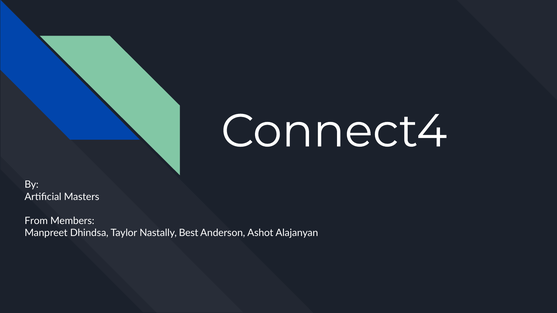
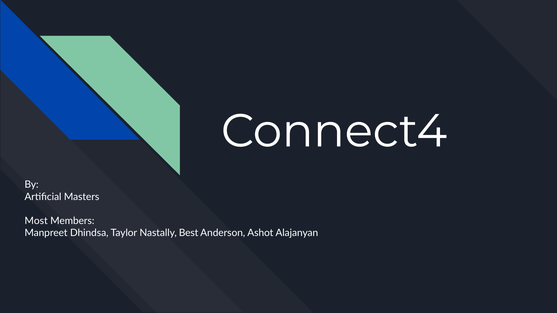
From: From -> Most
